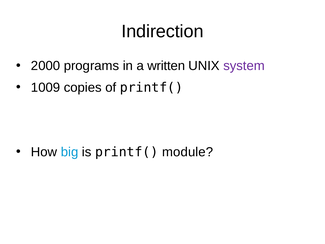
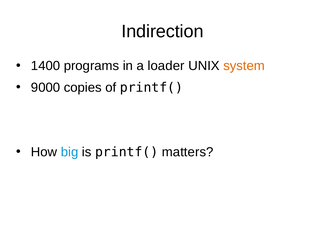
2000: 2000 -> 1400
written: written -> loader
system colour: purple -> orange
1009: 1009 -> 9000
module: module -> matters
